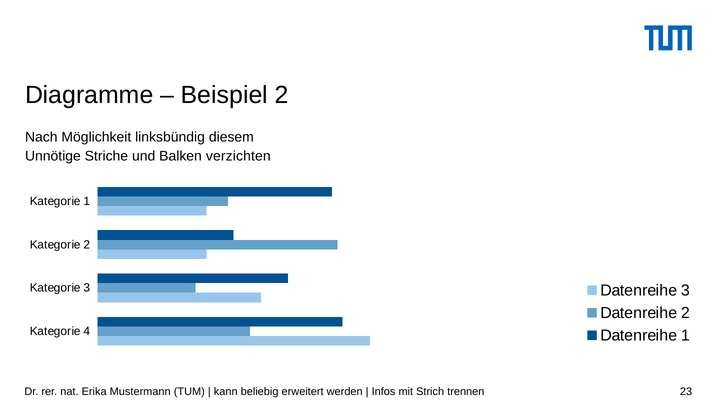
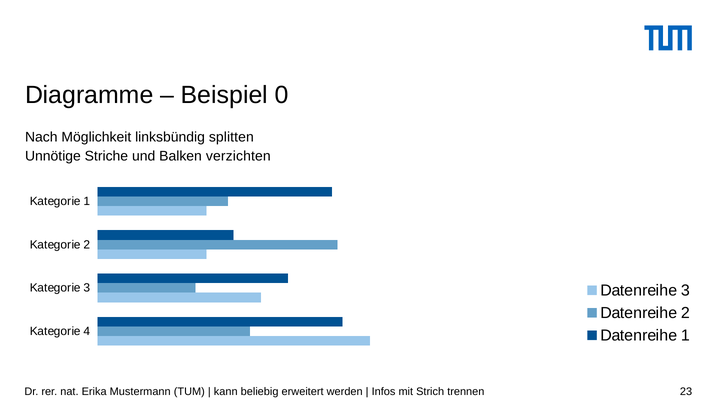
Beispiel 2: 2 -> 0
diesem: diesem -> splitten
